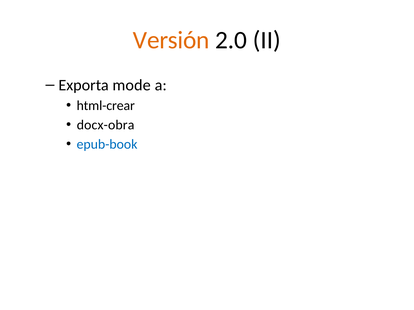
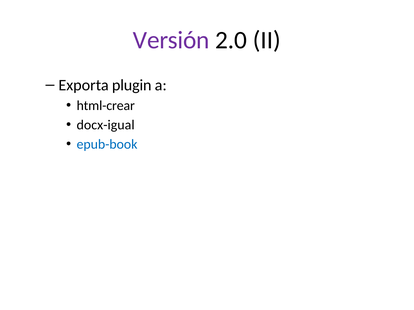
Versión colour: orange -> purple
mode: mode -> plugin
docx-obra: docx-obra -> docx-igual
